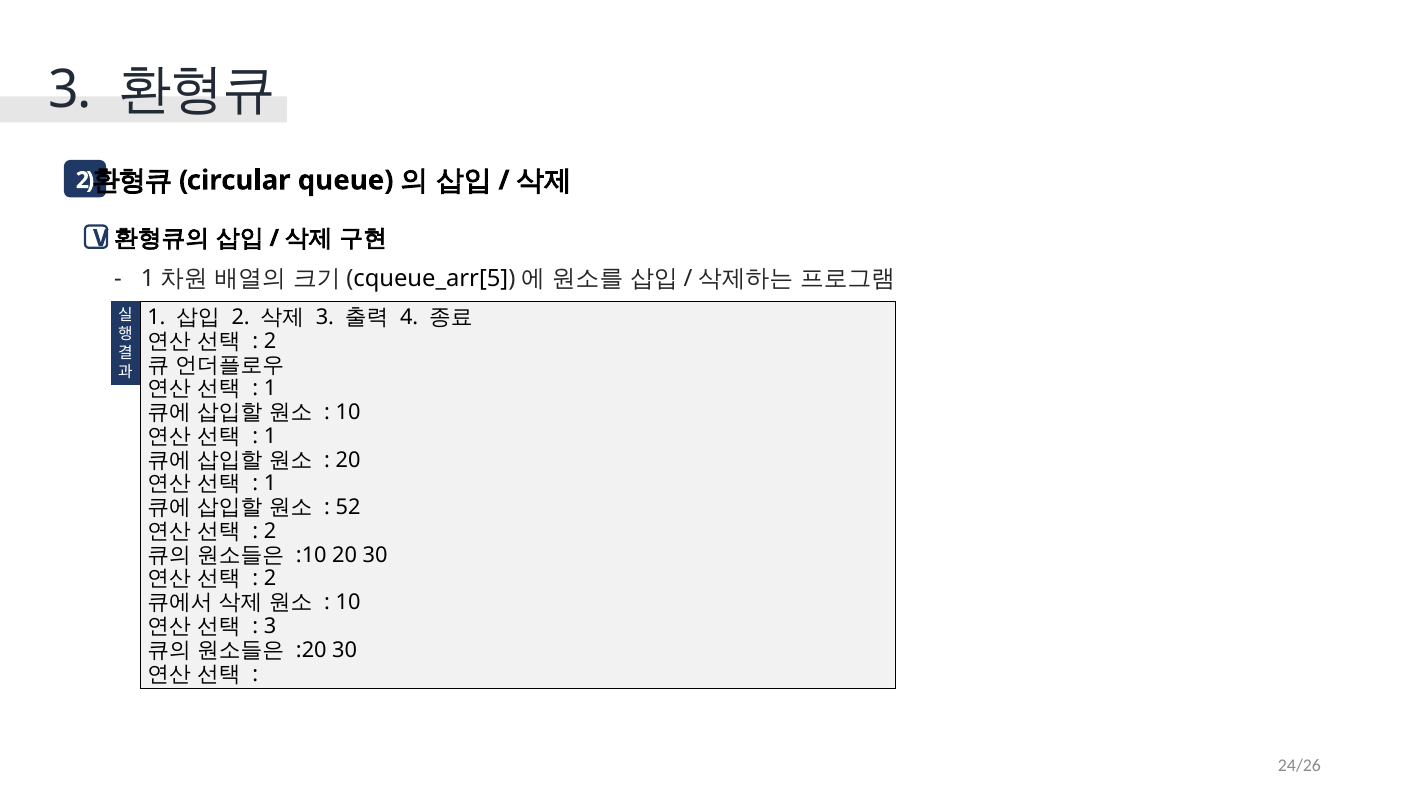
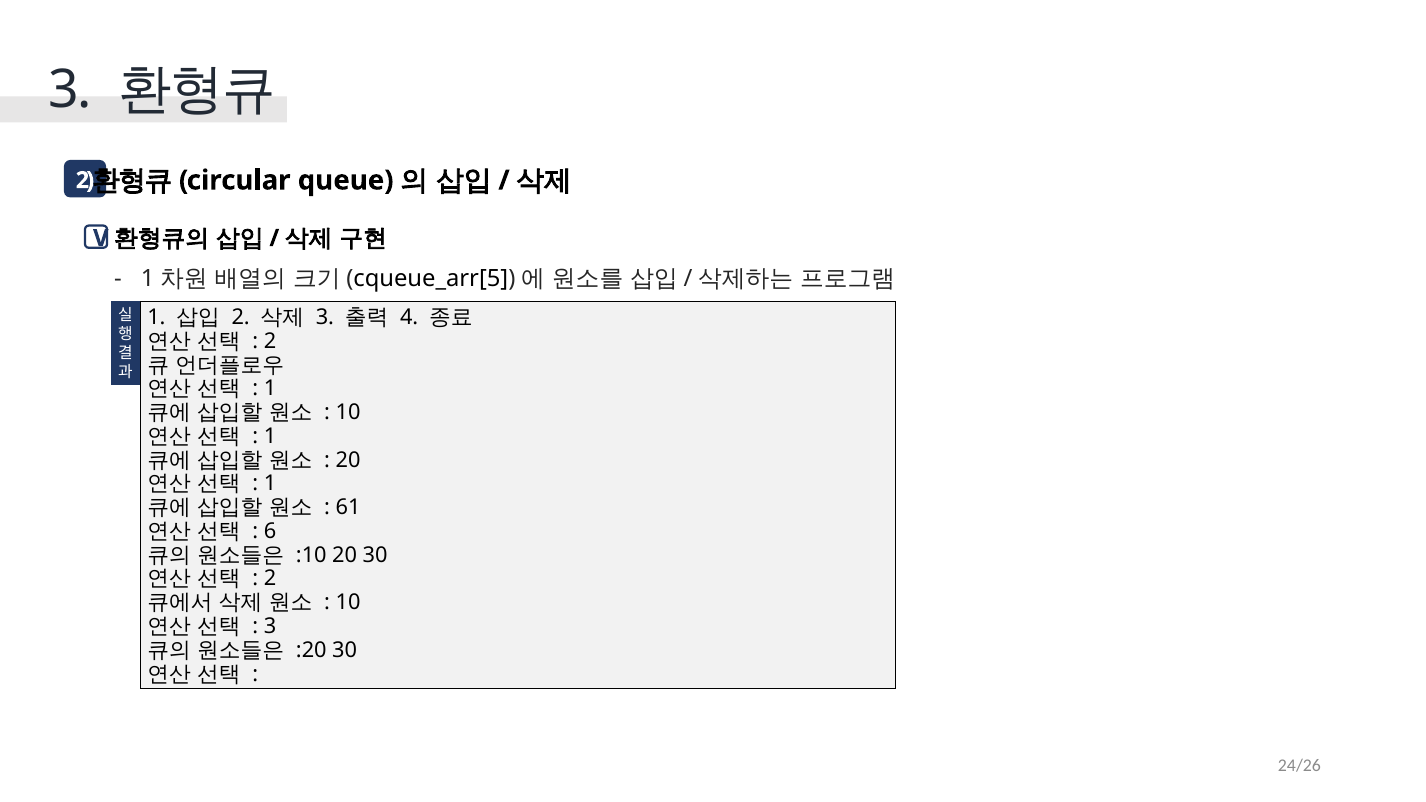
52: 52 -> 61
2 at (270, 531): 2 -> 6
